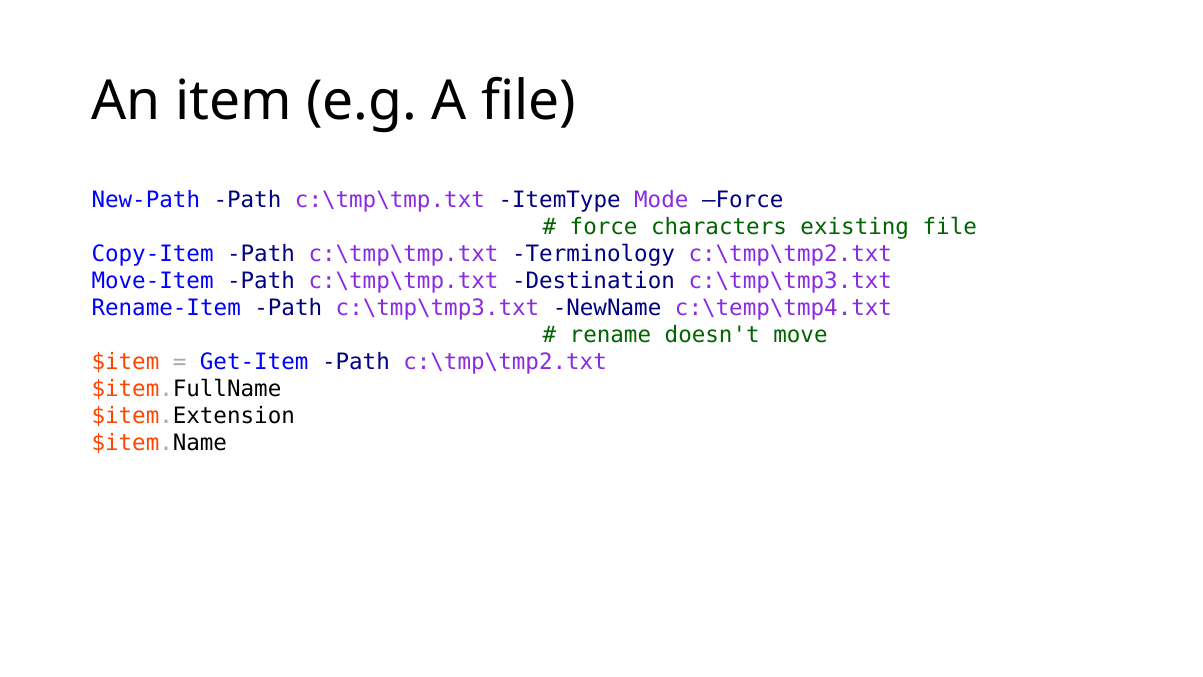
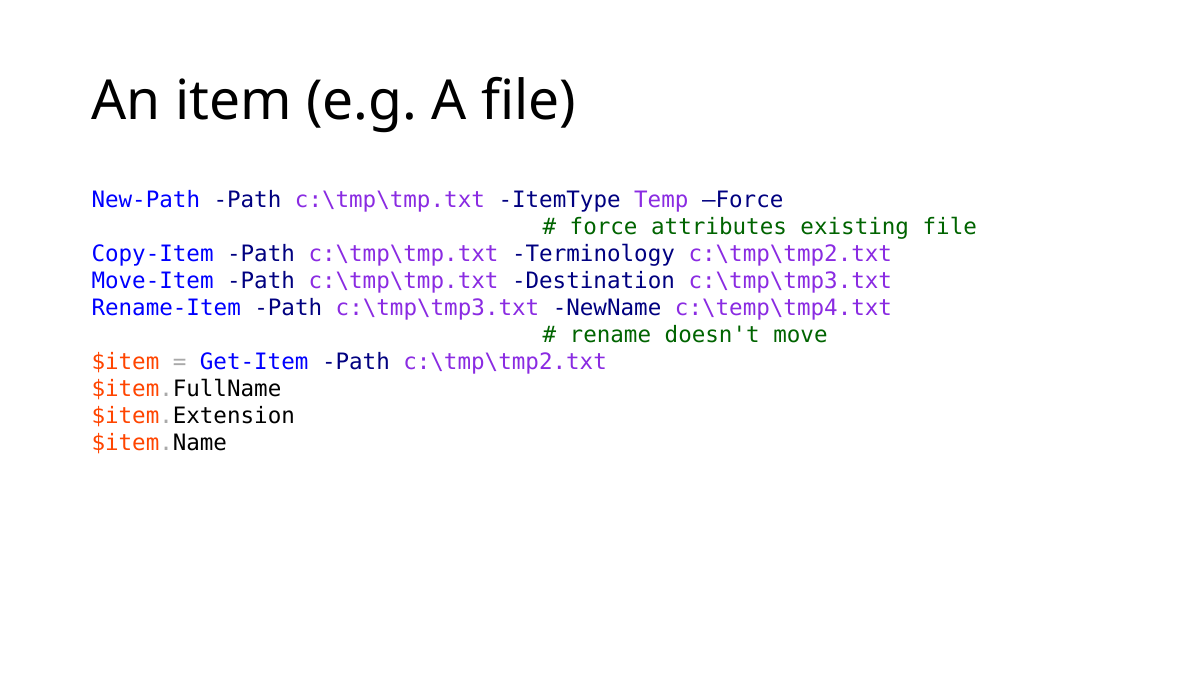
Mode: Mode -> Temp
characters: characters -> attributes
